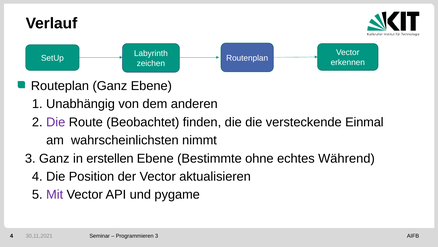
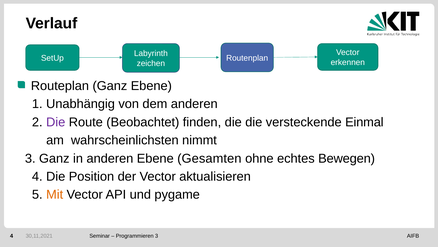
in erstellen: erstellen -> anderen
Bestimmte: Bestimmte -> Gesamten
Während: Während -> Bewegen
Mit colour: purple -> orange
